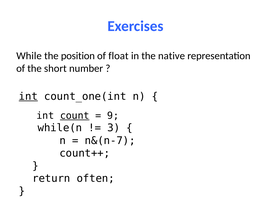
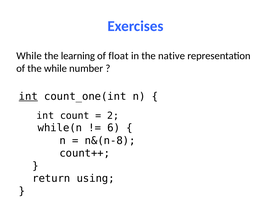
position: position -> learning
the short: short -> while
count underline: present -> none
9: 9 -> 2
3: 3 -> 6
n&(n-7: n&(n-7 -> n&(n-8
often: often -> using
